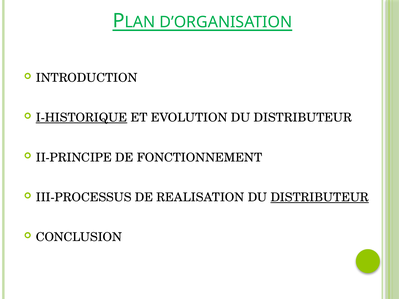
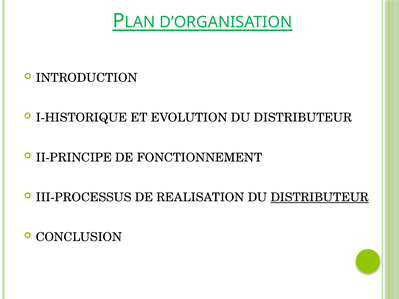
I-HISTORIQUE underline: present -> none
